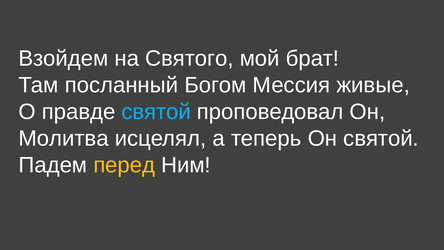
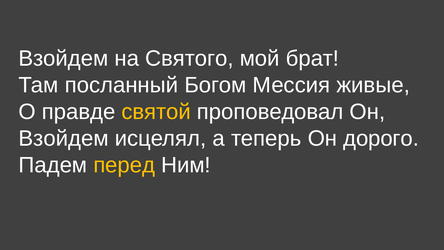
святой at (156, 112) colour: light blue -> yellow
Молитва at (64, 138): Молитва -> Взойдем
Он святой: святой -> дорого
